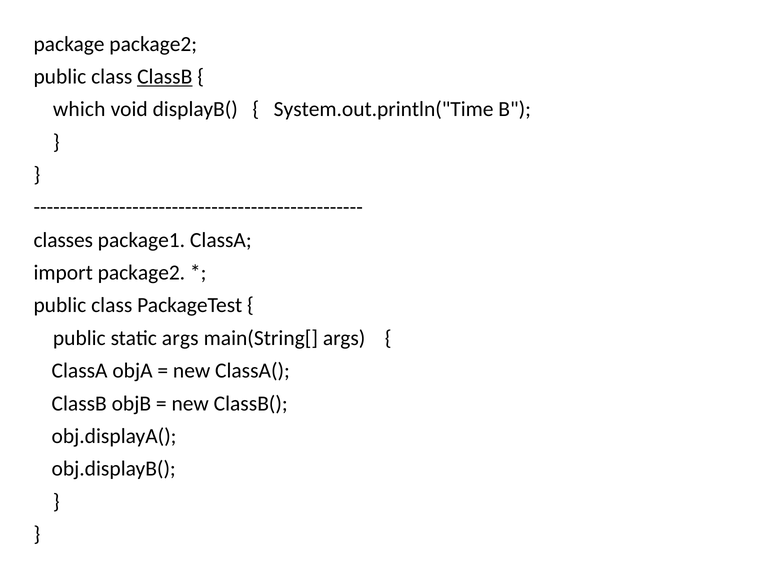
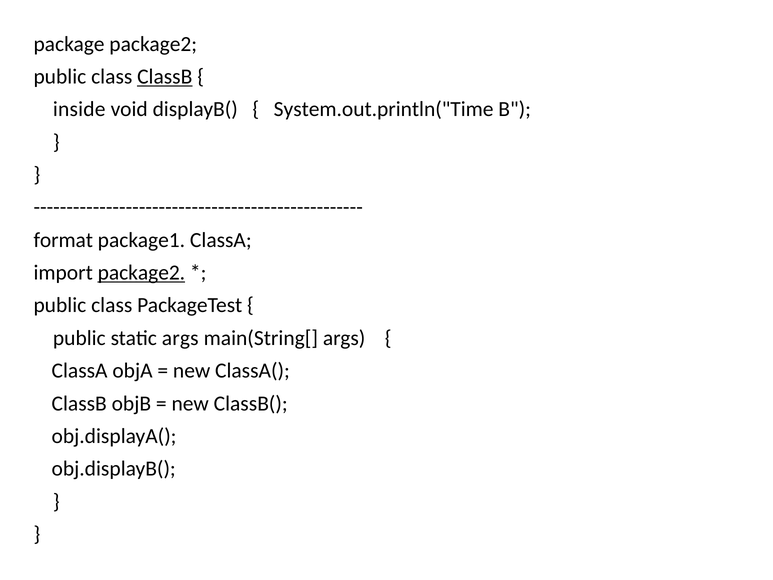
which: which -> inside
classes: classes -> format
package2 at (141, 273) underline: none -> present
